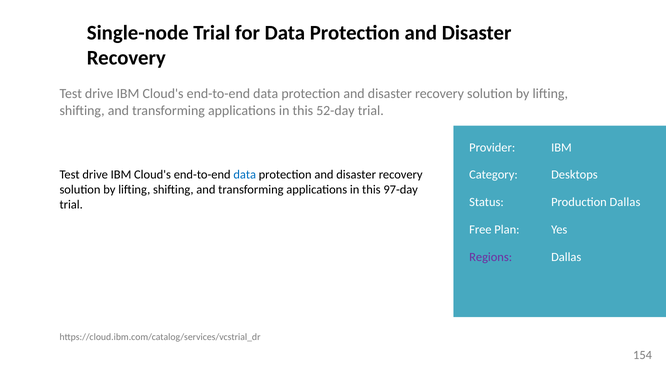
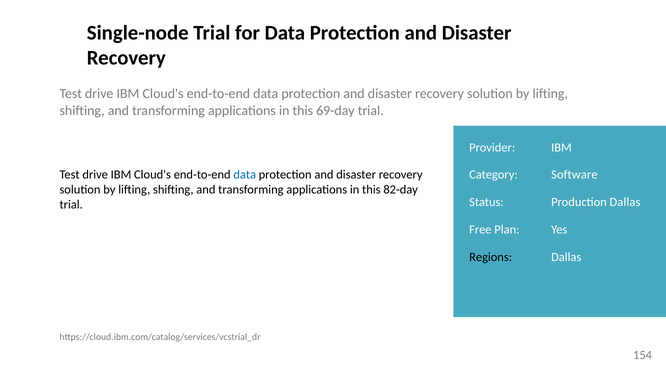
52-day: 52-day -> 69-day
Desktops: Desktops -> Software
97-day: 97-day -> 82-day
Regions colour: purple -> black
